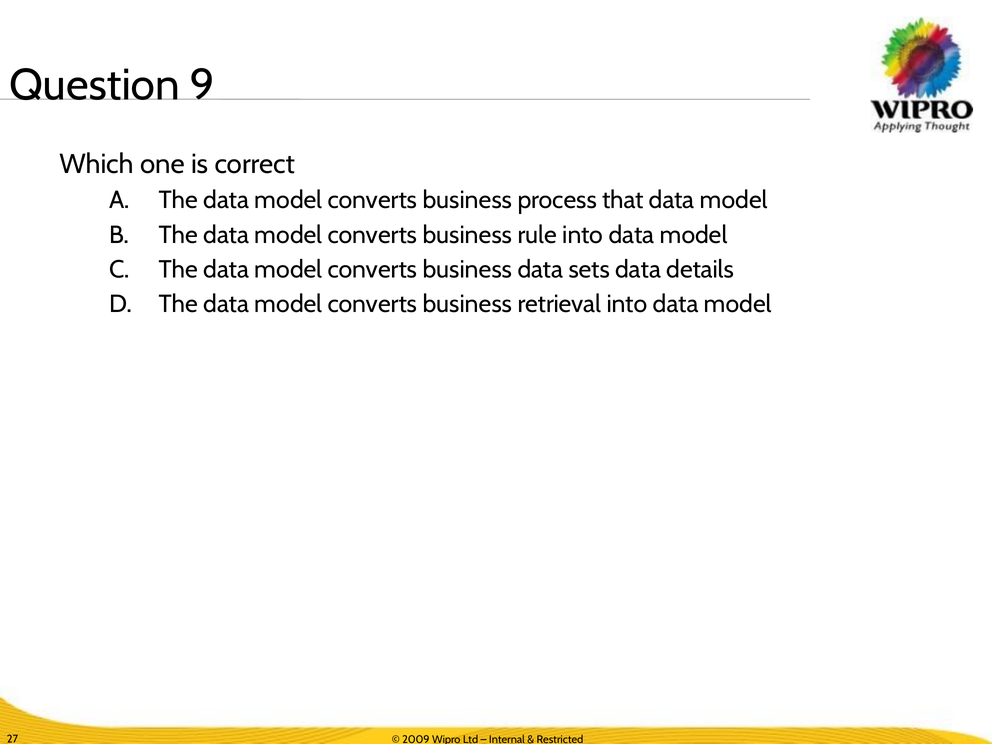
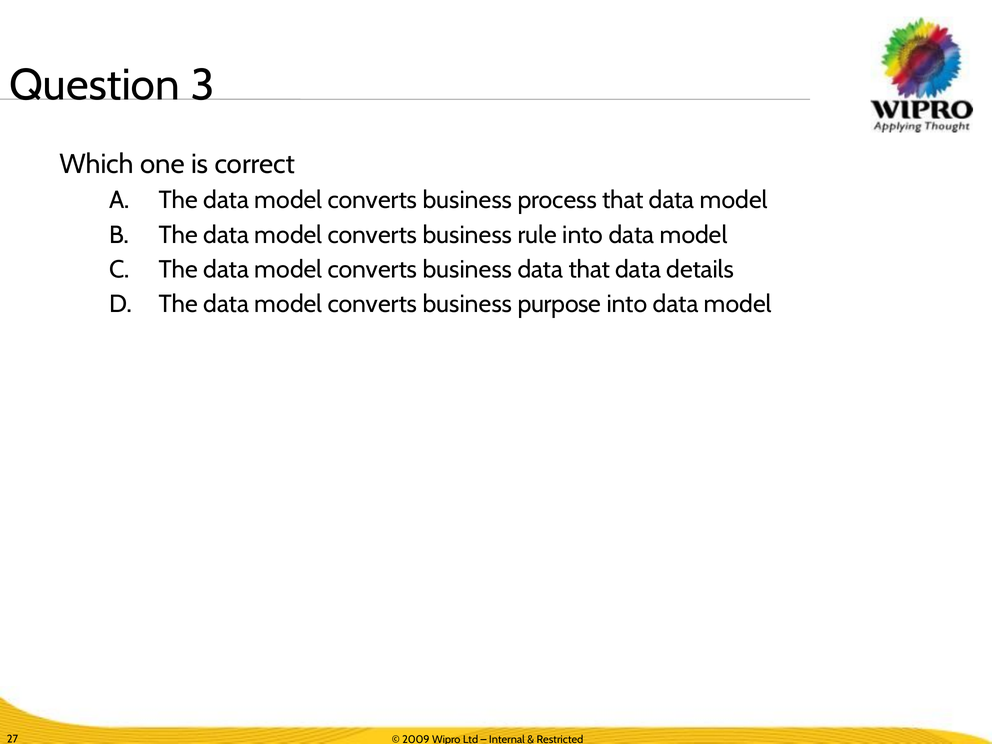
9: 9 -> 3
data sets: sets -> that
retrieval: retrieval -> purpose
